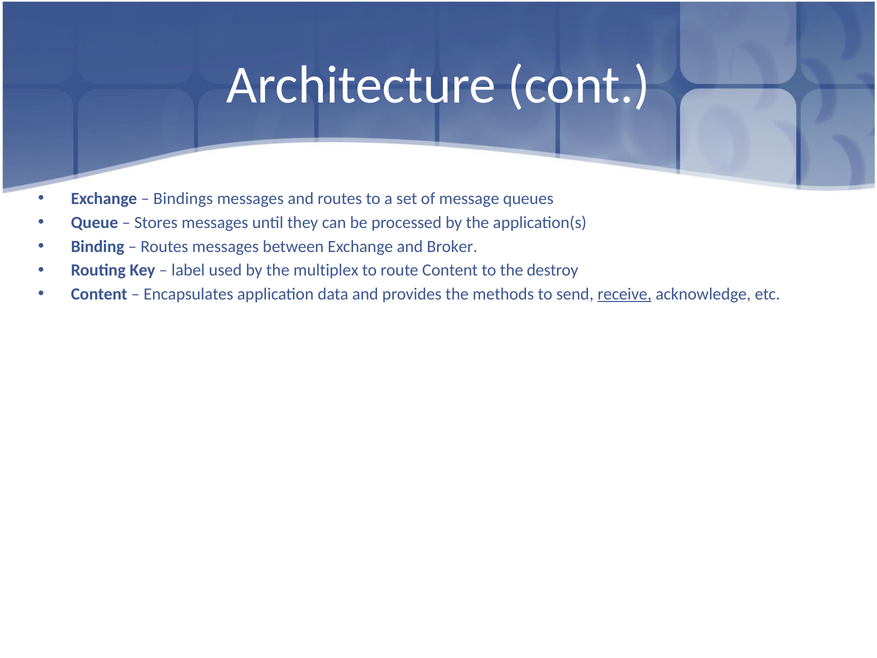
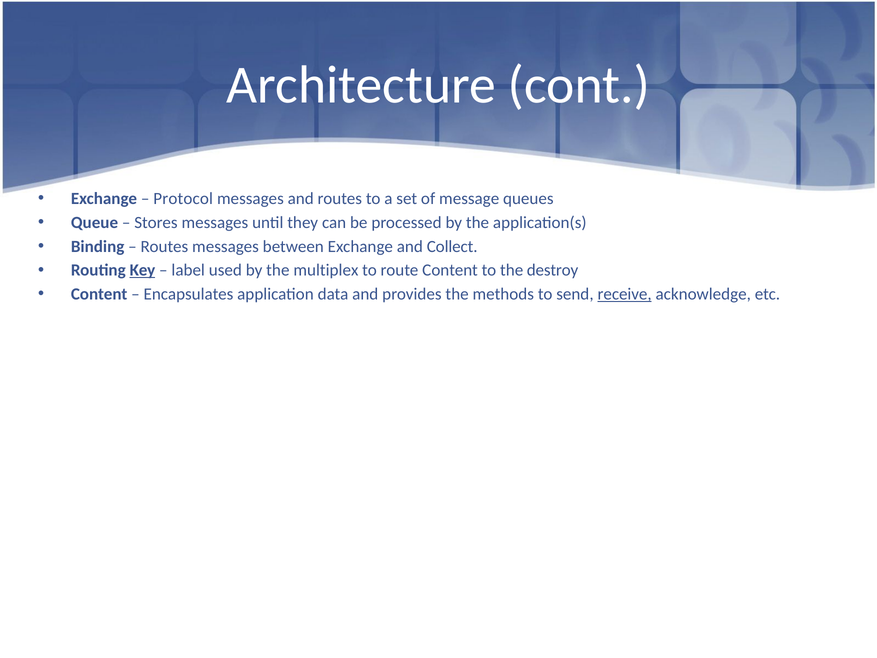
Bindings: Bindings -> Protocol
Broker: Broker -> Collect
Key underline: none -> present
